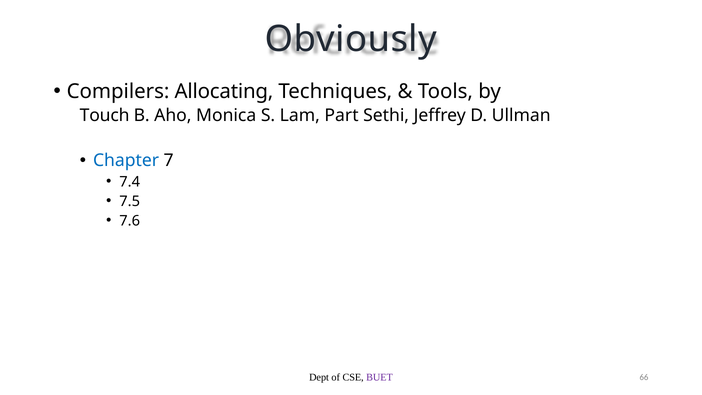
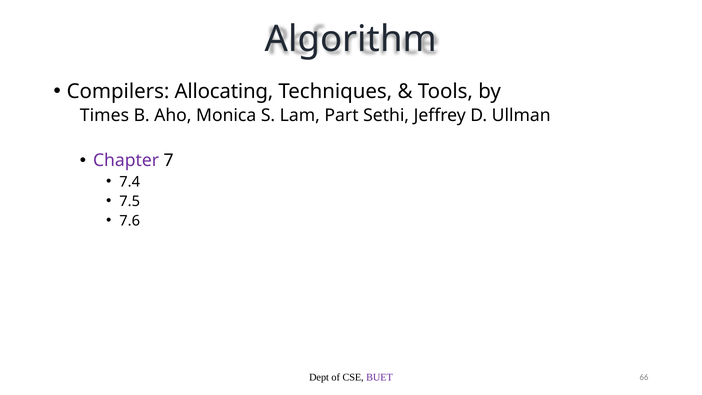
Obviously: Obviously -> Algorithm
Touch: Touch -> Times
Chapter colour: blue -> purple
